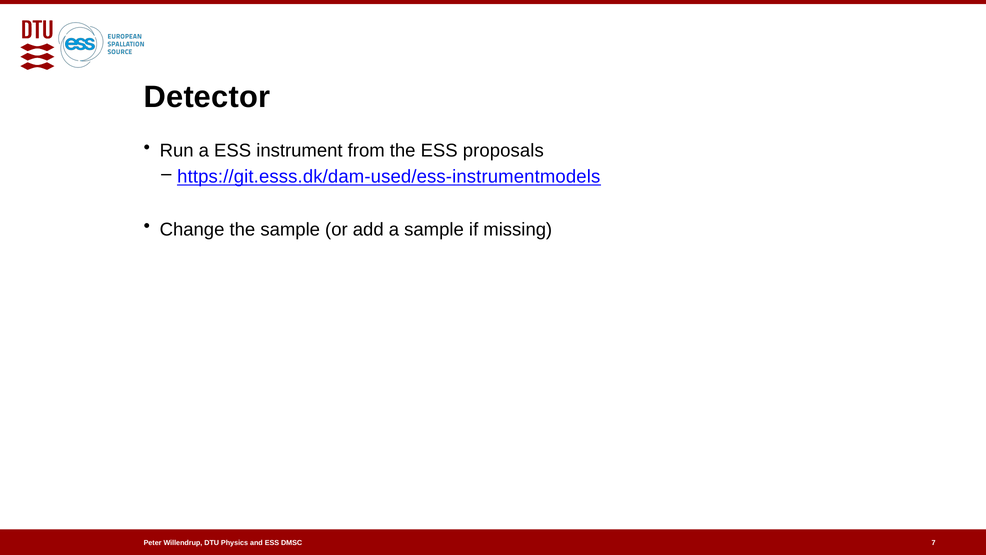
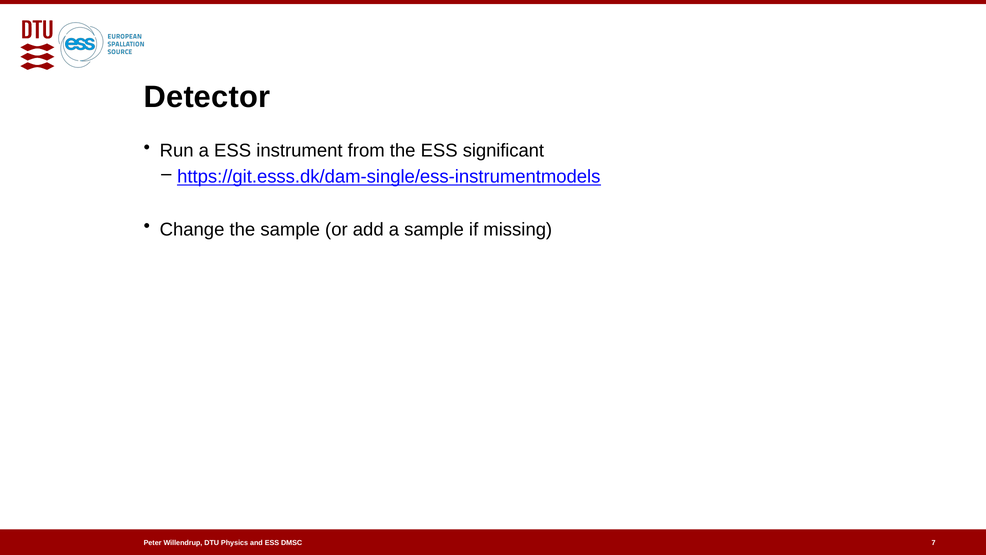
proposals: proposals -> significant
https://git.esss.dk/dam-used/ess-instrumentmodels: https://git.esss.dk/dam-used/ess-instrumentmodels -> https://git.esss.dk/dam-single/ess-instrumentmodels
